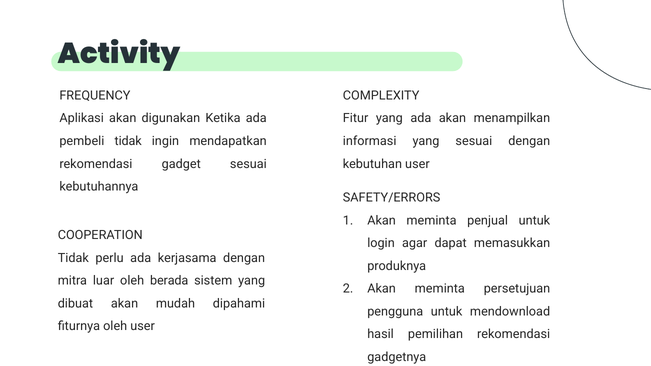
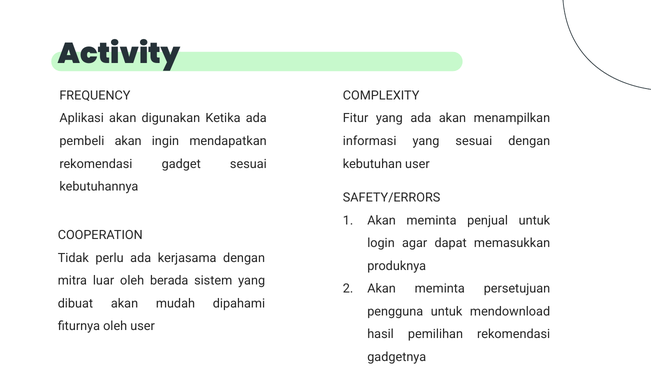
pembeli tidak: tidak -> akan
